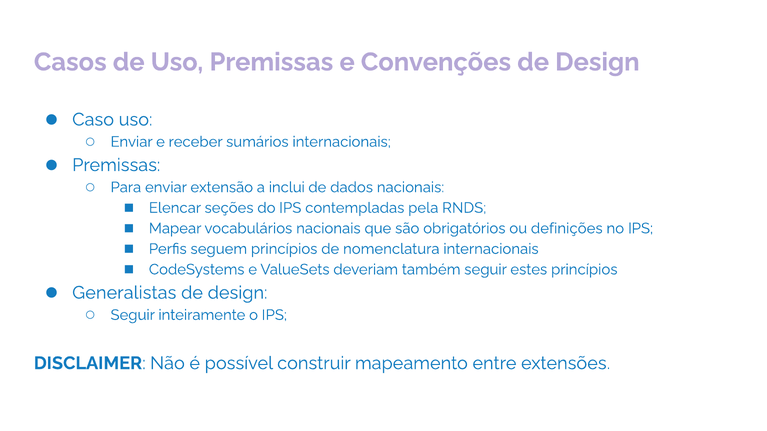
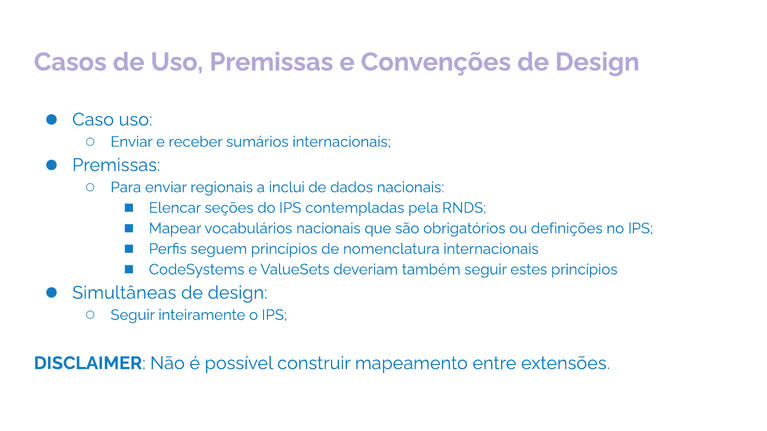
extensão: extensão -> regionais
Generalistas: Generalistas -> Simultâneas
